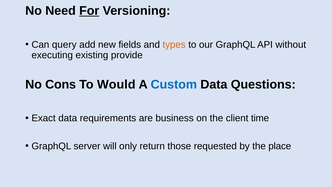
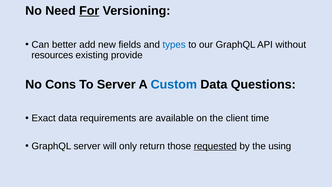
query: query -> better
types colour: orange -> blue
executing: executing -> resources
To Would: Would -> Server
business: business -> available
requested underline: none -> present
place: place -> using
